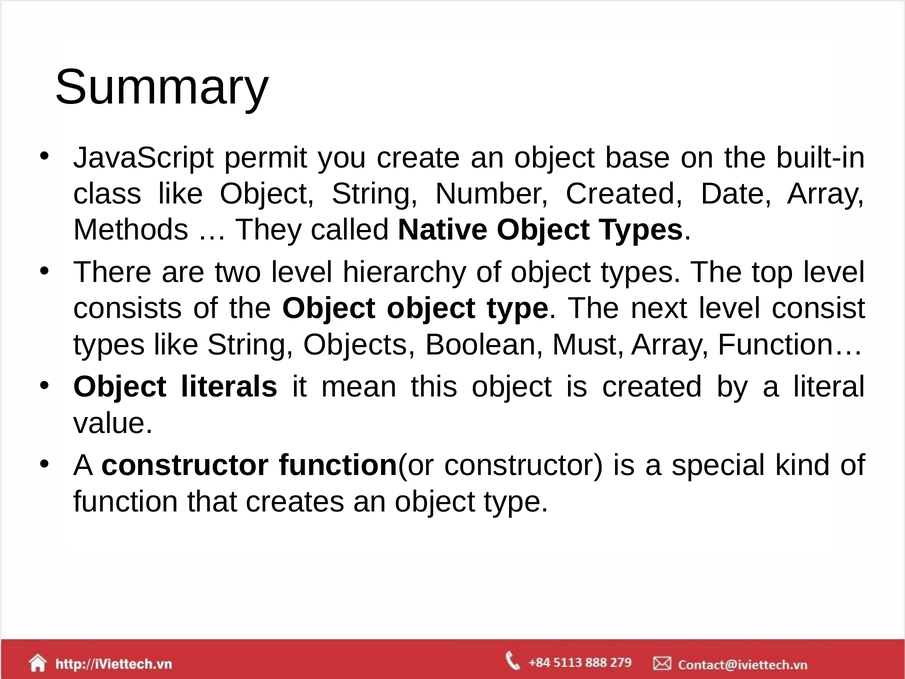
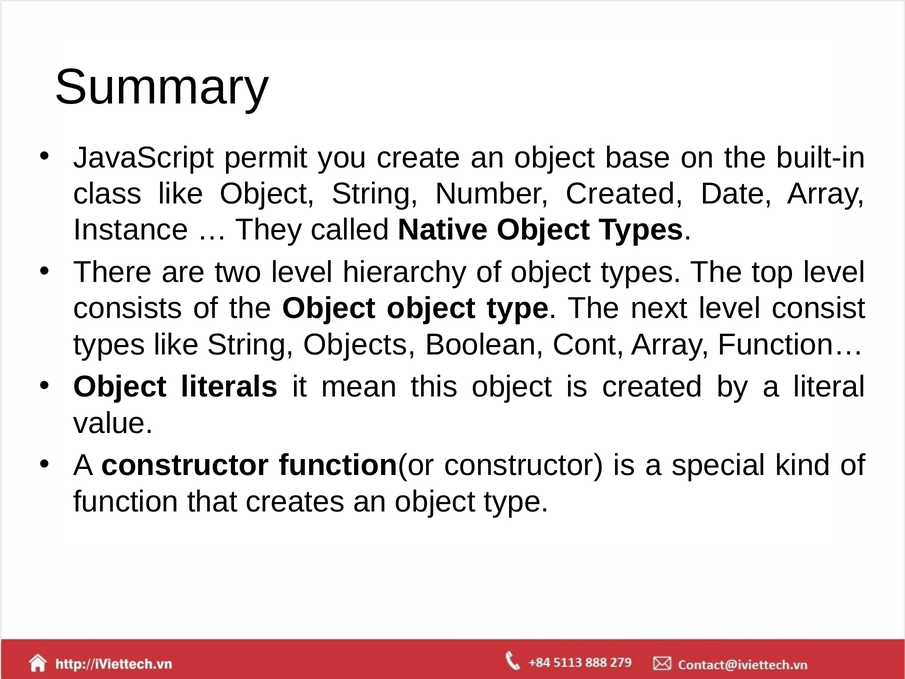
Methods: Methods -> Instance
Must: Must -> Cont
